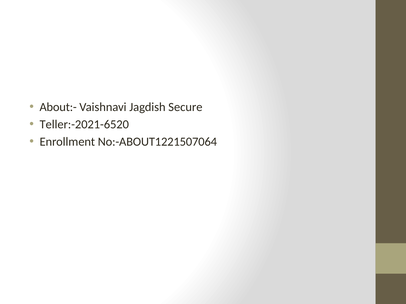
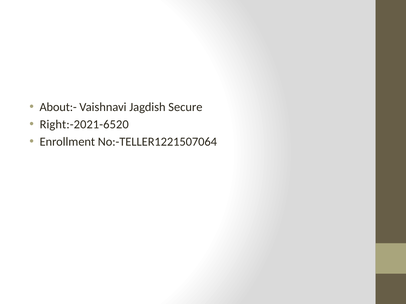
Teller:-2021-6520: Teller:-2021-6520 -> Right:-2021-6520
No:-ABOUT1221507064: No:-ABOUT1221507064 -> No:-TELLER1221507064
